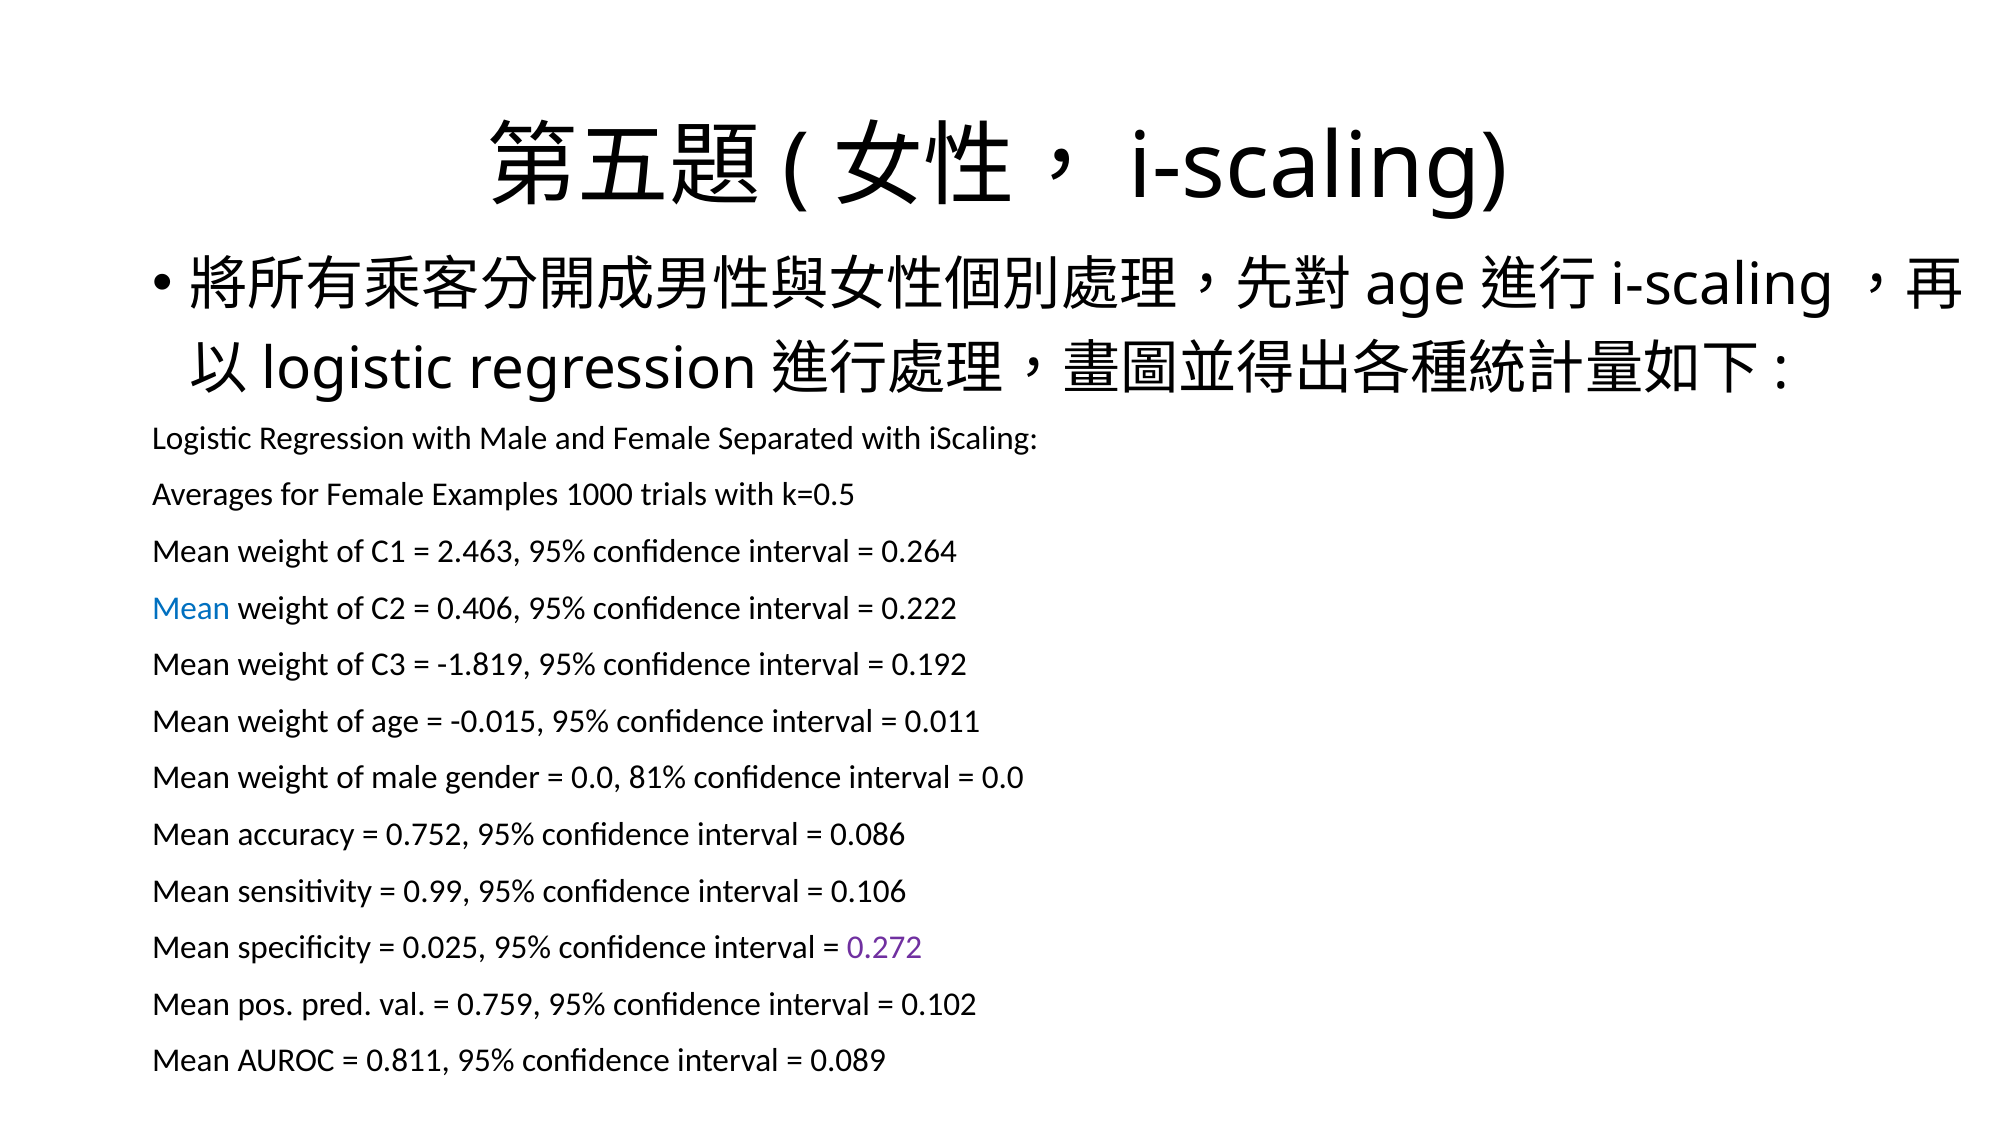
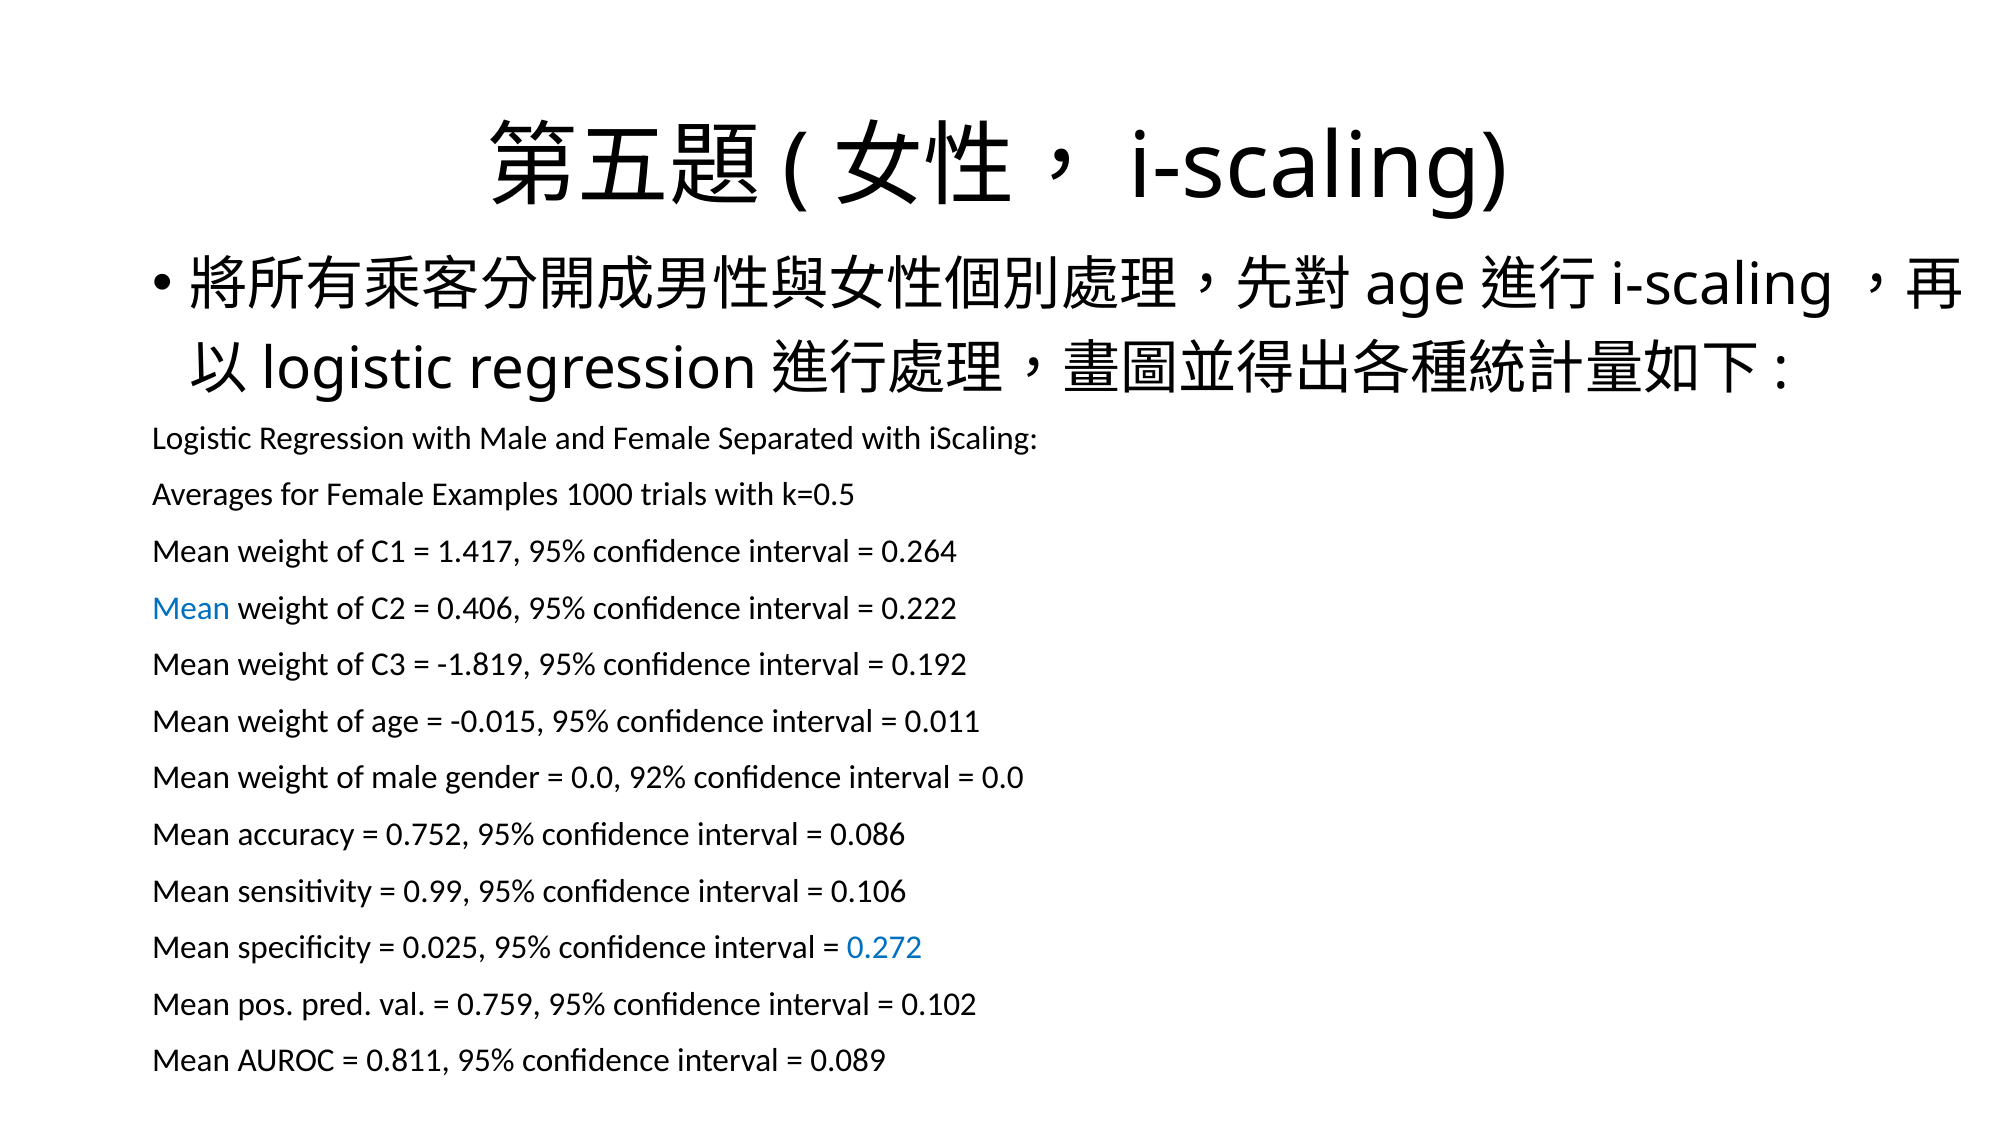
2.463: 2.463 -> 1.417
81%: 81% -> 92%
0.272 colour: purple -> blue
